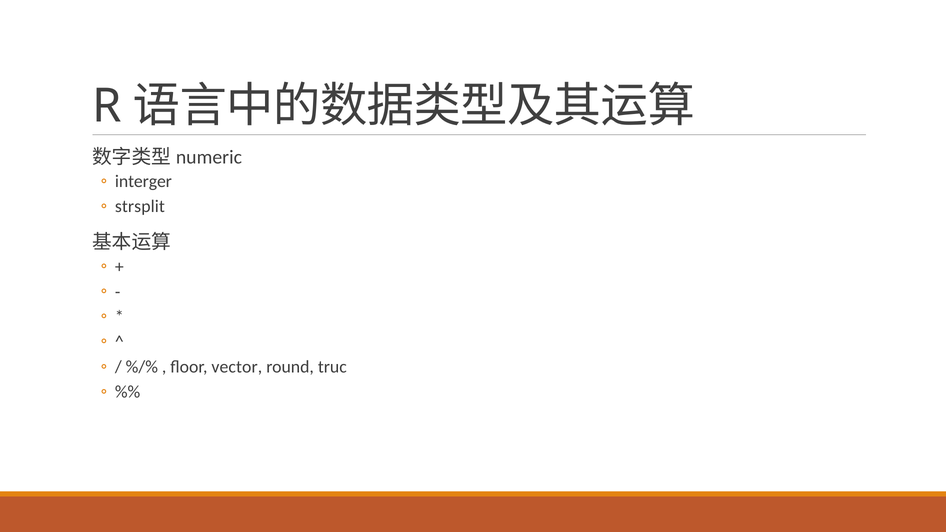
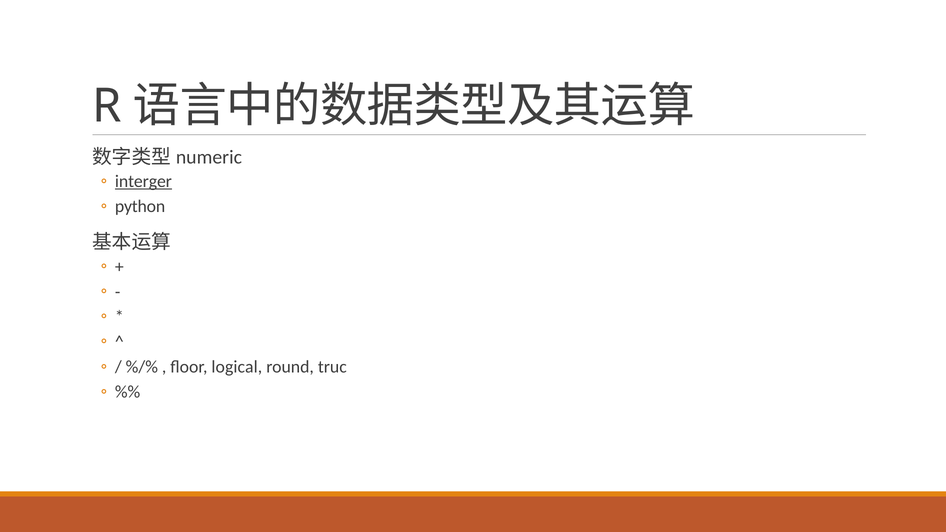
interger underline: none -> present
strsplit: strsplit -> python
vector: vector -> logical
